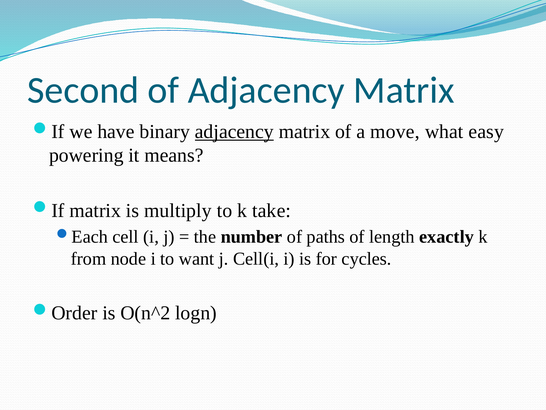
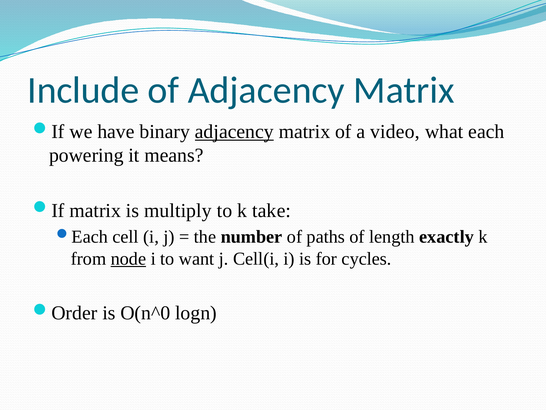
Second: Second -> Include
move: move -> video
easy: easy -> each
node underline: none -> present
O(n^2: O(n^2 -> O(n^0
